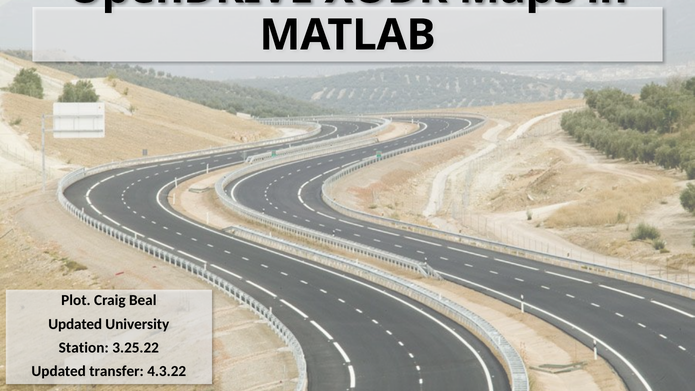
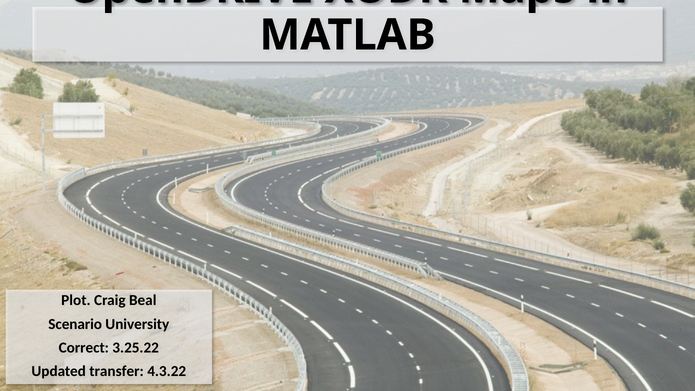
Updated at (75, 324): Updated -> Scenario
Station: Station -> Correct
